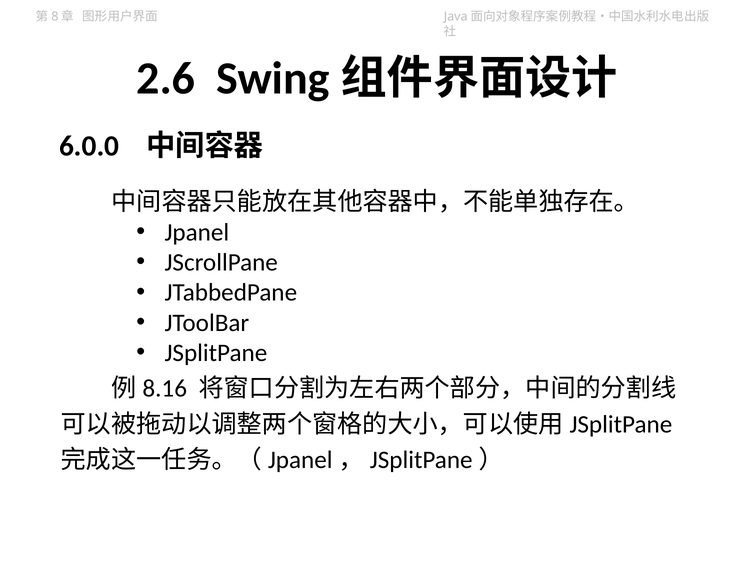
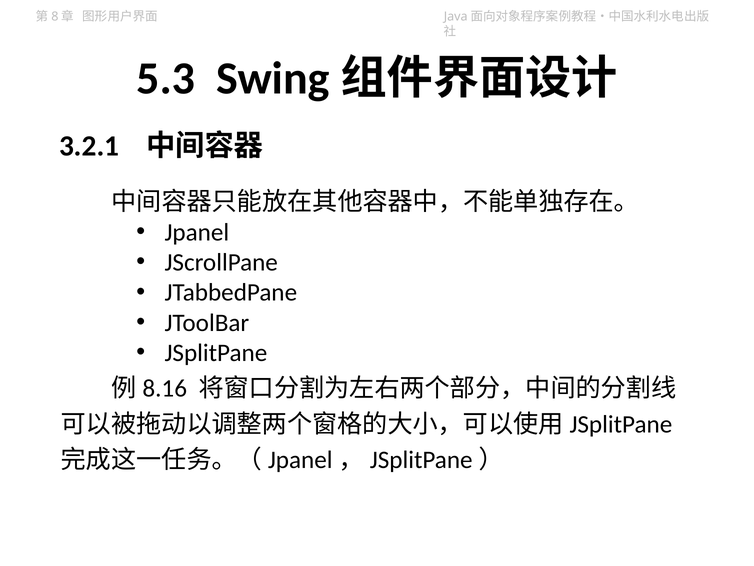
2.6: 2.6 -> 5.3
6.0.0: 6.0.0 -> 3.2.1
